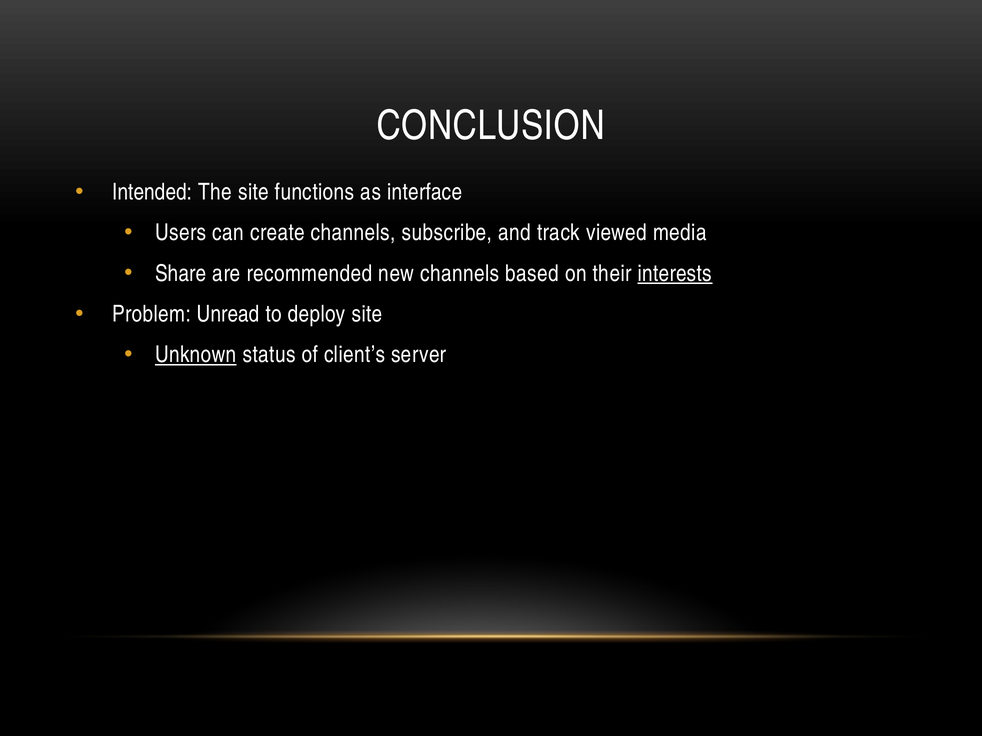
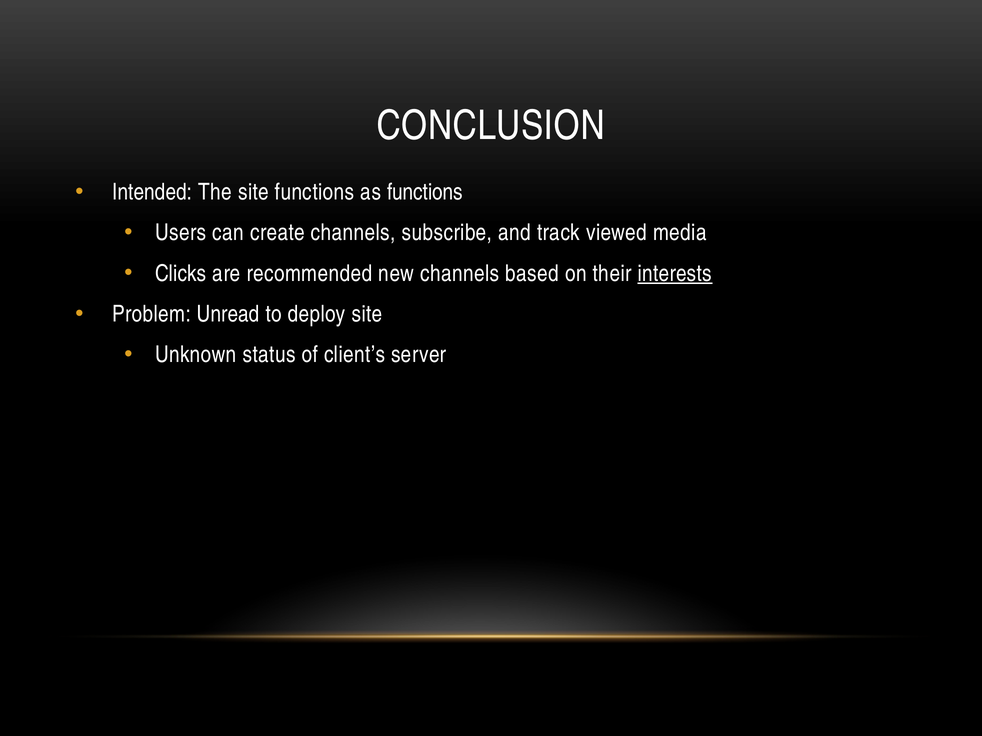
as interface: interface -> functions
Share: Share -> Clicks
Unknown underline: present -> none
